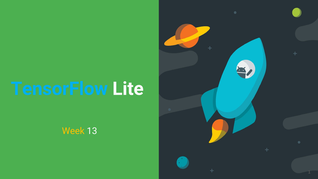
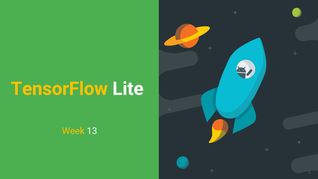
TensorFlow colour: light blue -> yellow
